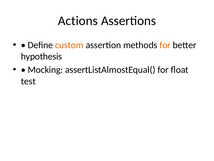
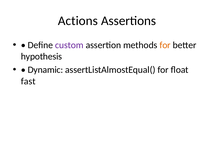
custom colour: orange -> purple
Mocking: Mocking -> Dynamic
test: test -> fast
